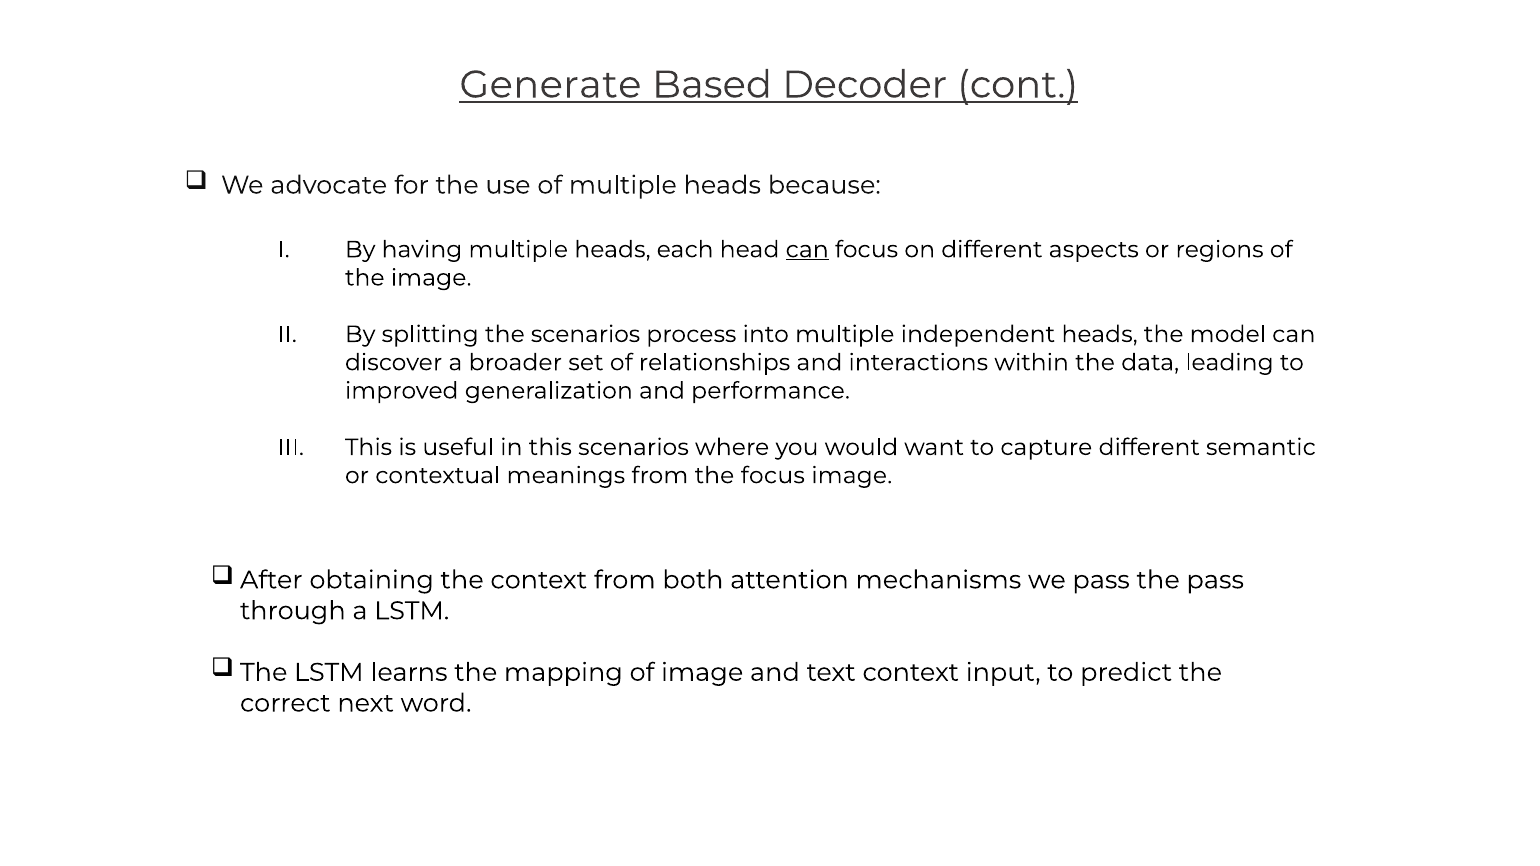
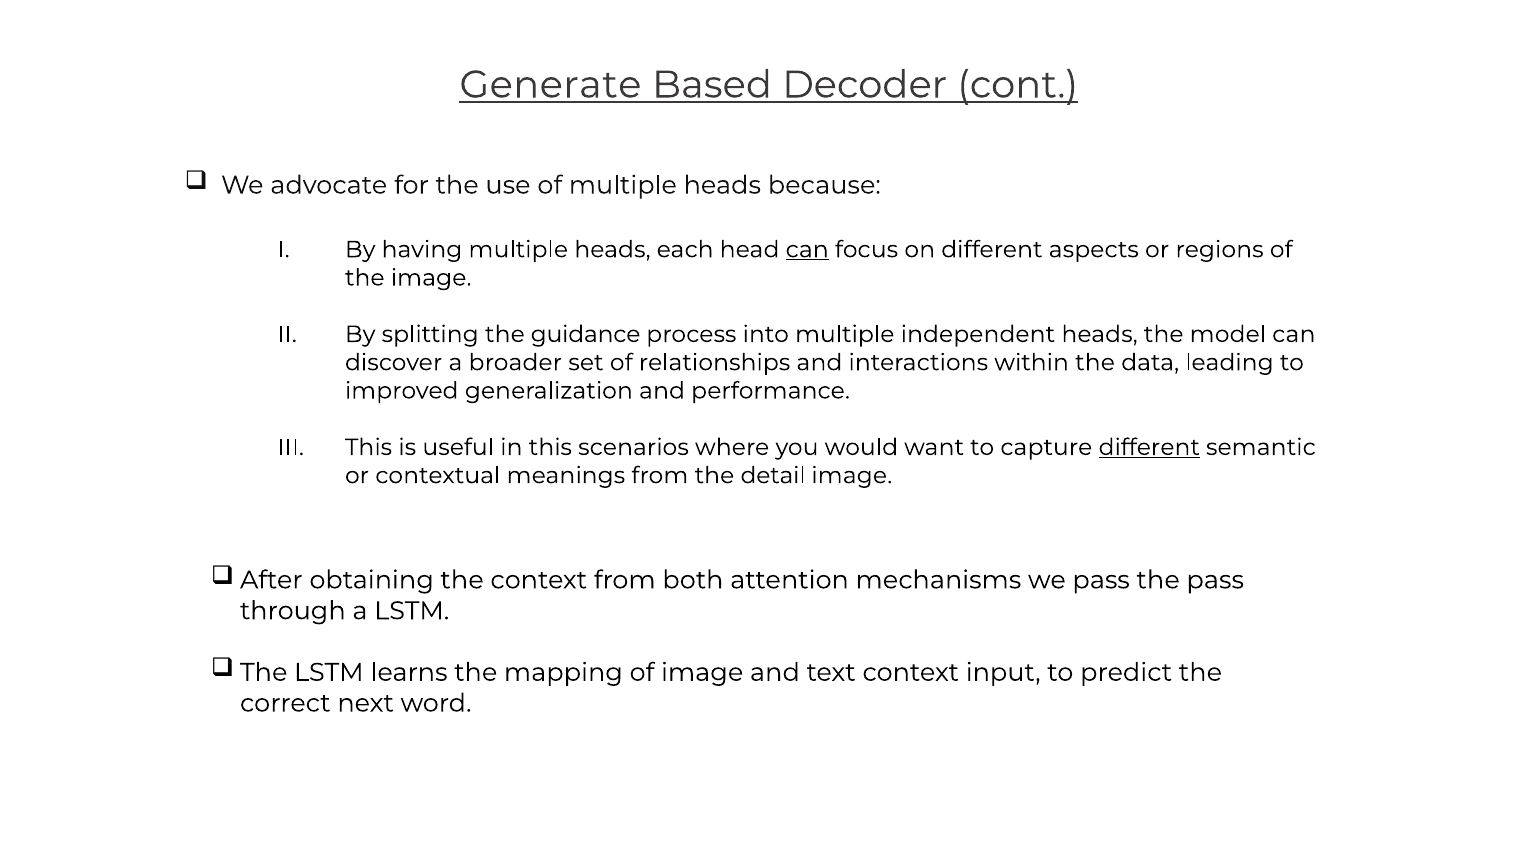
the scenarios: scenarios -> guidance
different at (1149, 447) underline: none -> present
the focus: focus -> detail
